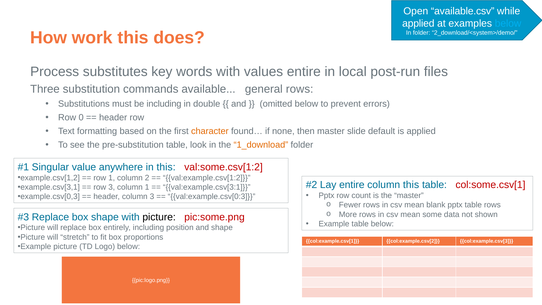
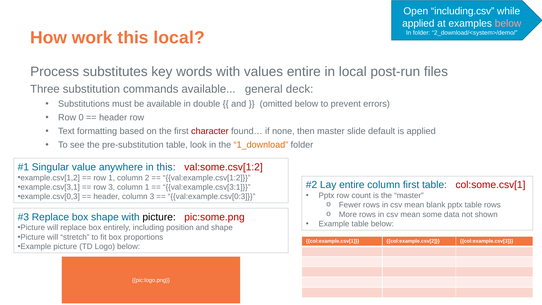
available.csv: available.csv -> including.csv
below at (508, 23) colour: light blue -> pink
this does: does -> local
general rows: rows -> deck
be including: including -> available
character colour: orange -> red
column this: this -> first
